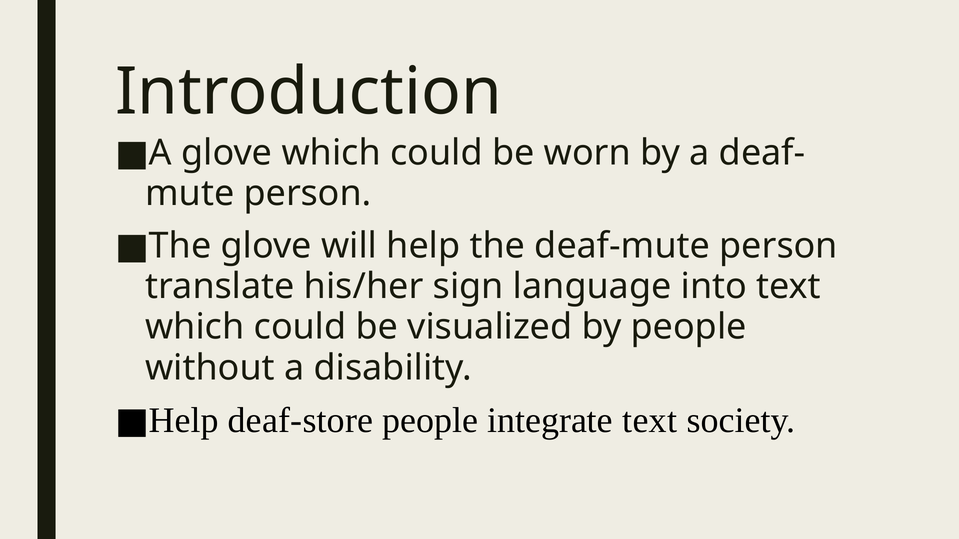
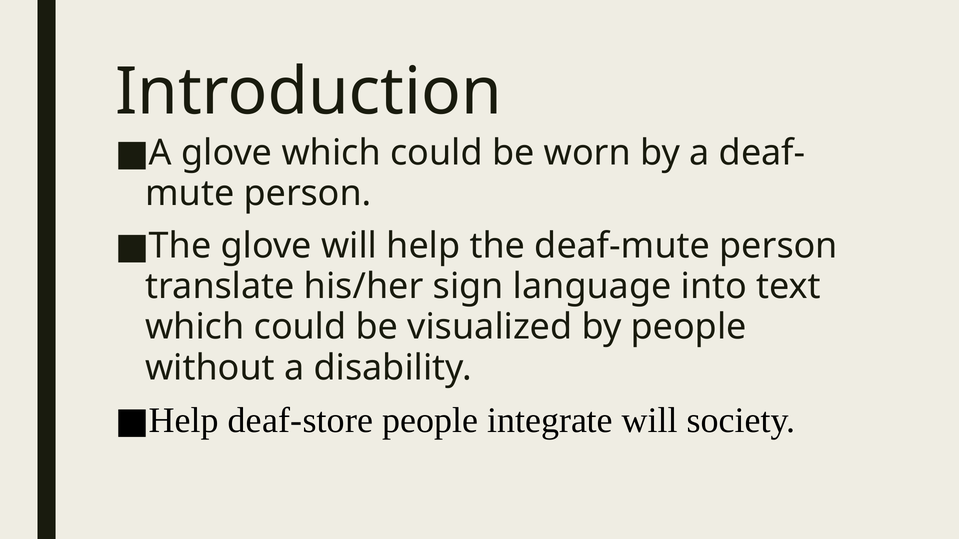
integrate text: text -> will
